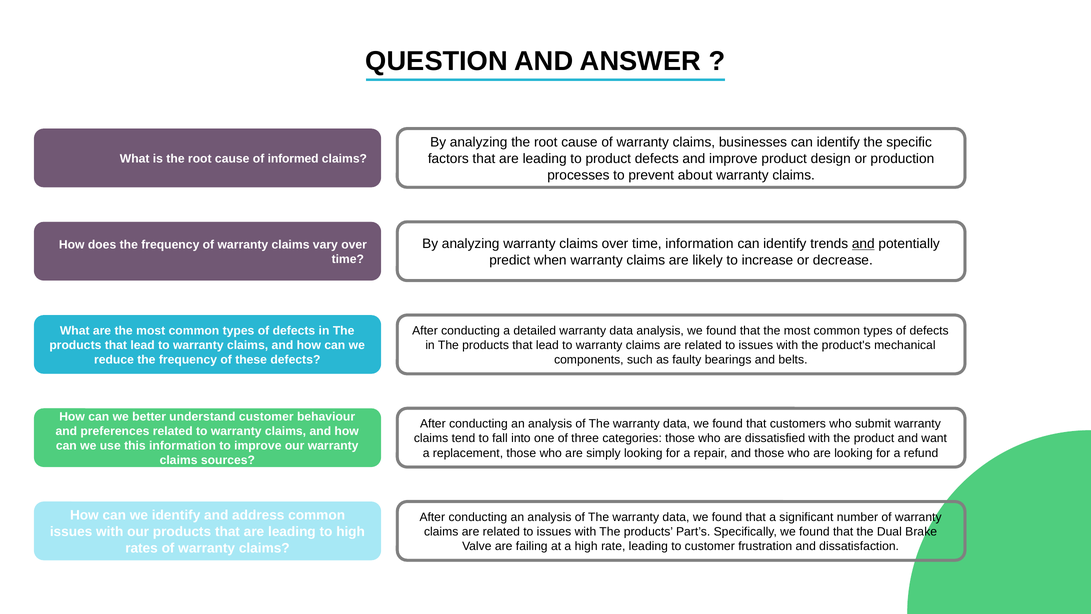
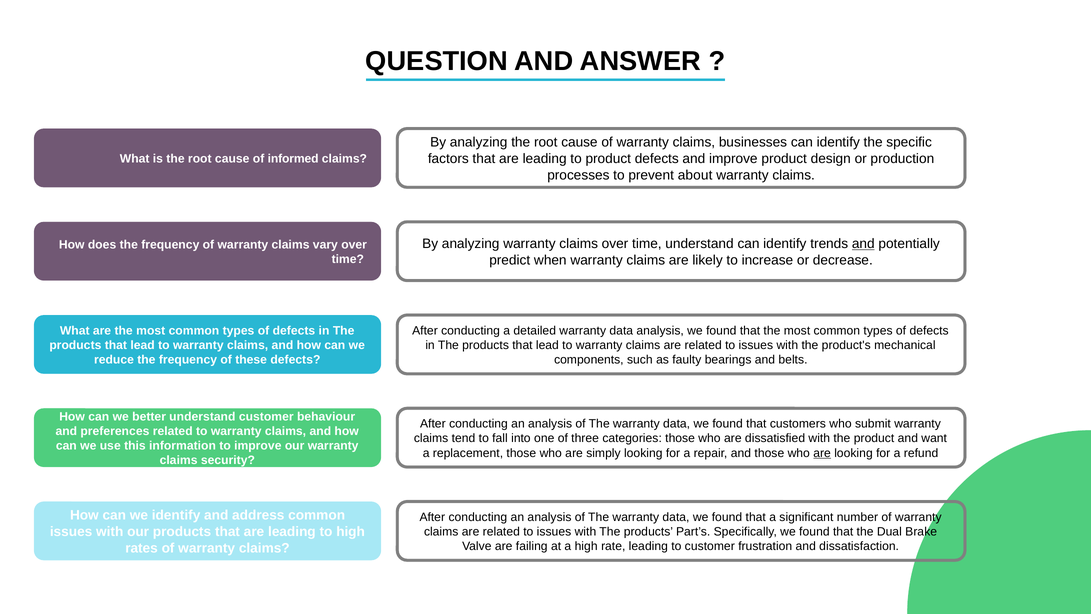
time information: information -> understand
are at (822, 453) underline: none -> present
sources: sources -> security
